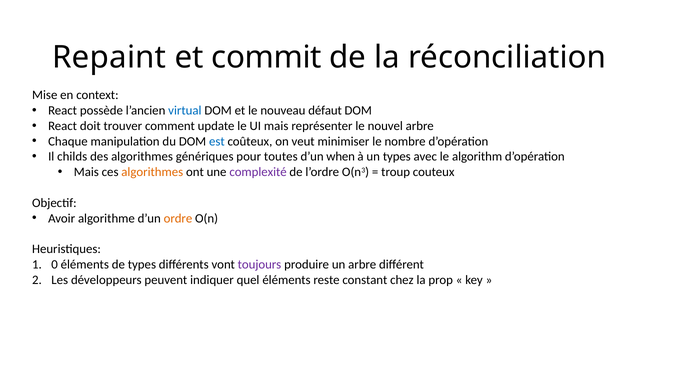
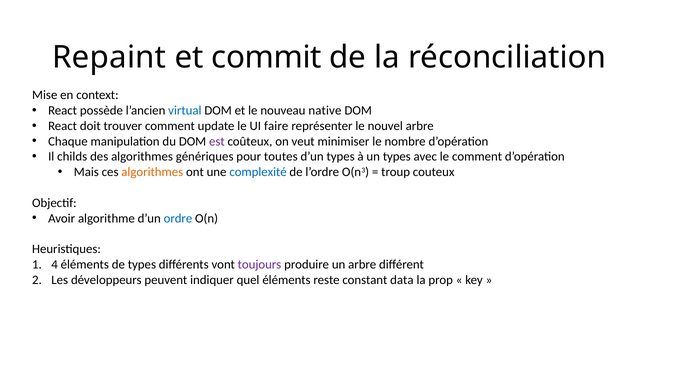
défaut: défaut -> native
UI mais: mais -> faire
est colour: blue -> purple
d’un when: when -> types
le algorithm: algorithm -> comment
complexité colour: purple -> blue
ordre colour: orange -> blue
0: 0 -> 4
chez: chez -> data
